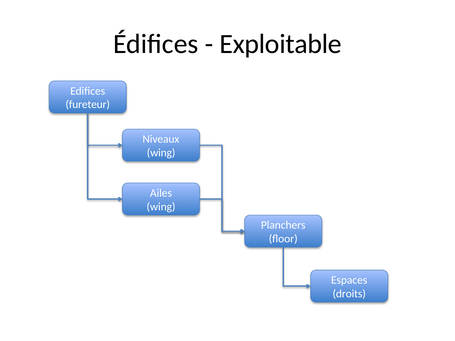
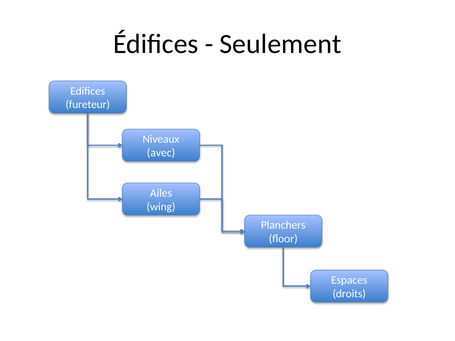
Exploitable: Exploitable -> Seulement
wing at (161, 153): wing -> avec
